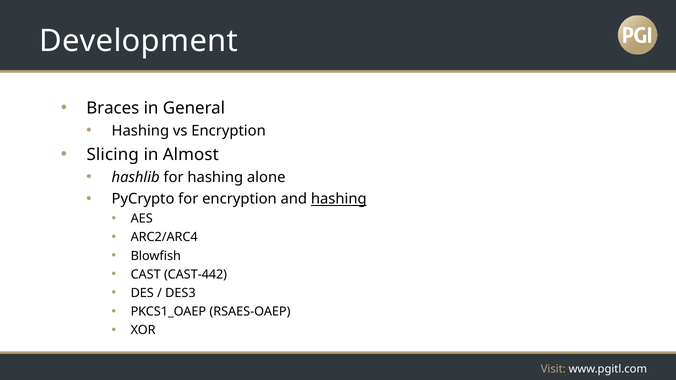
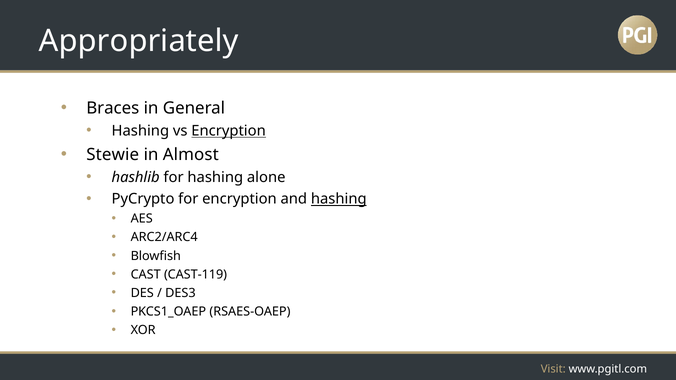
Development: Development -> Appropriately
Encryption at (229, 131) underline: none -> present
Slicing: Slicing -> Stewie
CAST-442: CAST-442 -> CAST-119
